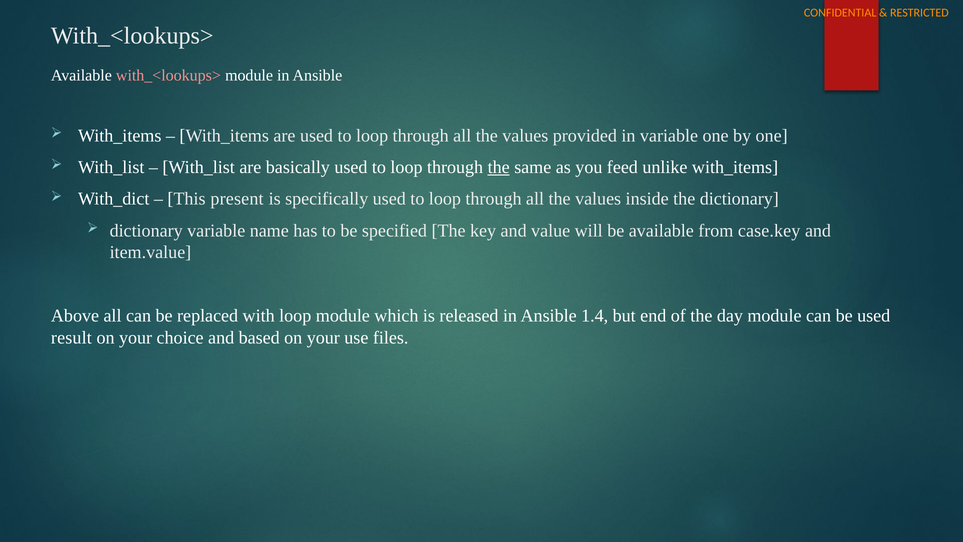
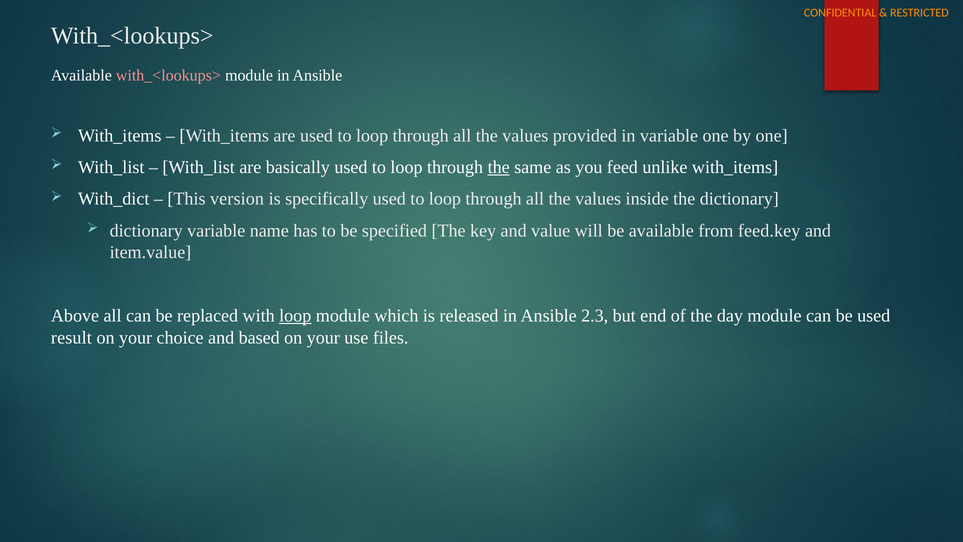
present: present -> version
case.key: case.key -> feed.key
loop at (295, 316) underline: none -> present
1.4: 1.4 -> 2.3
